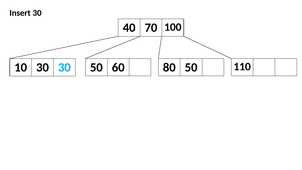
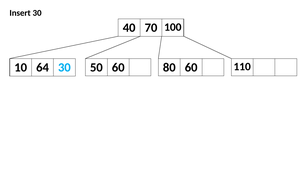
10 30: 30 -> 64
80 50: 50 -> 60
